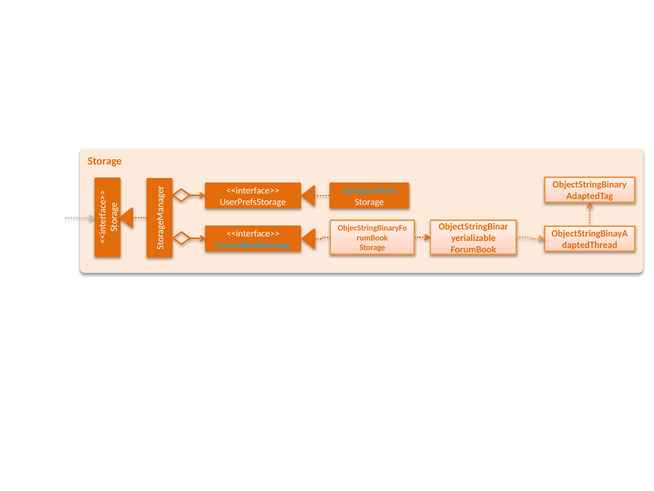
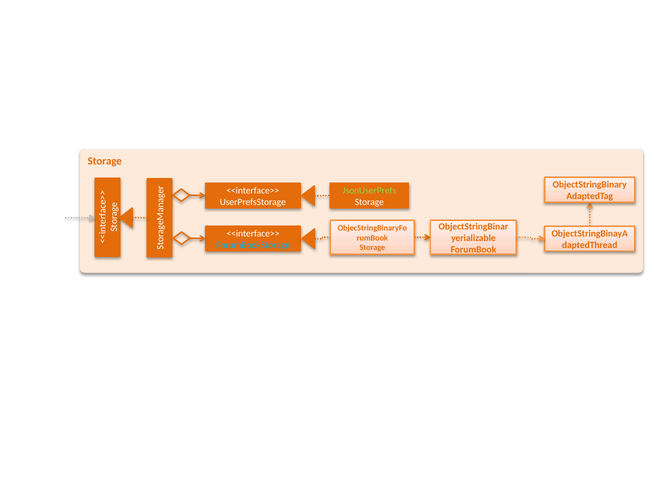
JsonUserPrefs colour: light blue -> light green
